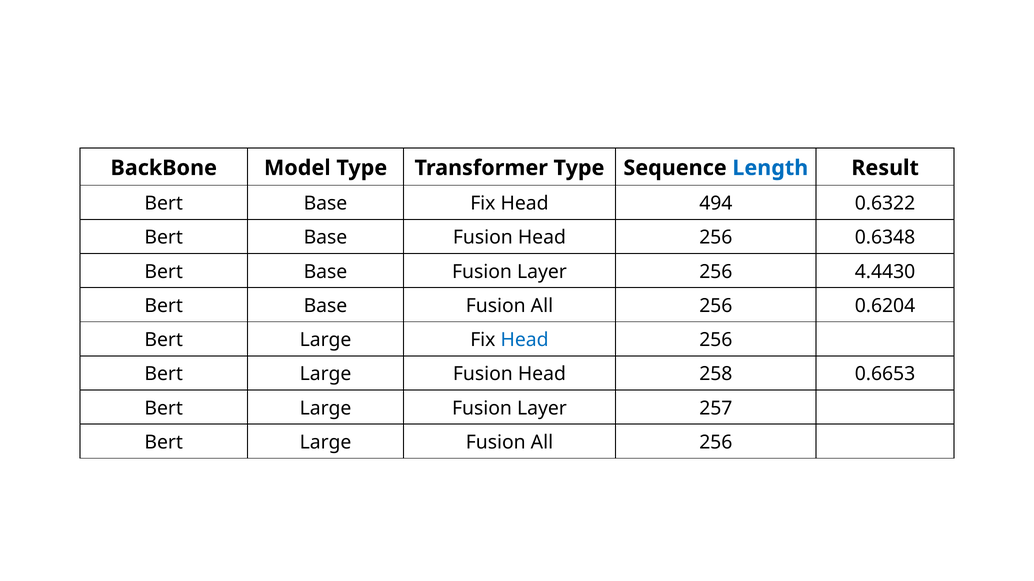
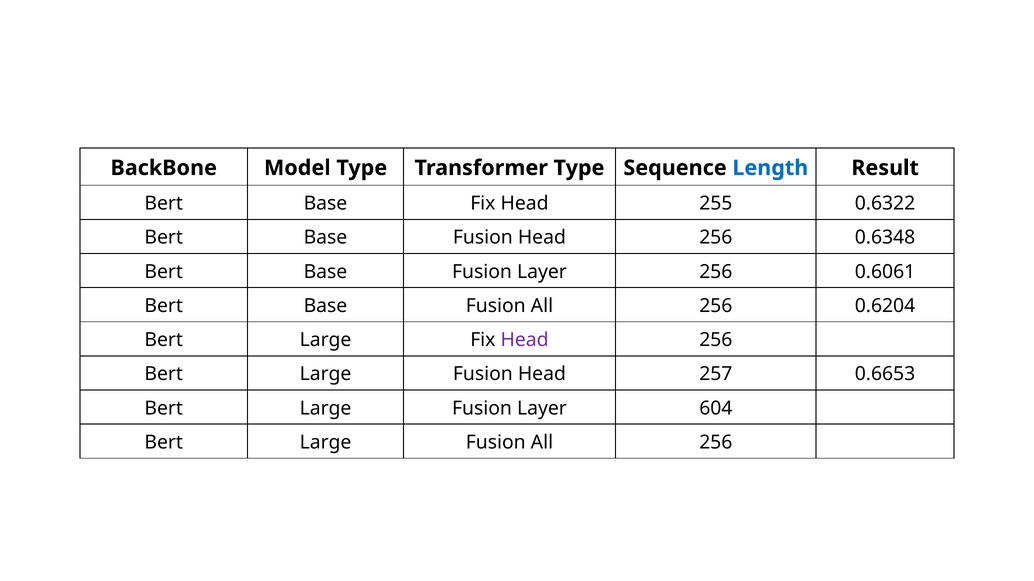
494: 494 -> 255
4.4430: 4.4430 -> 0.6061
Head at (525, 340) colour: blue -> purple
258: 258 -> 257
257: 257 -> 604
